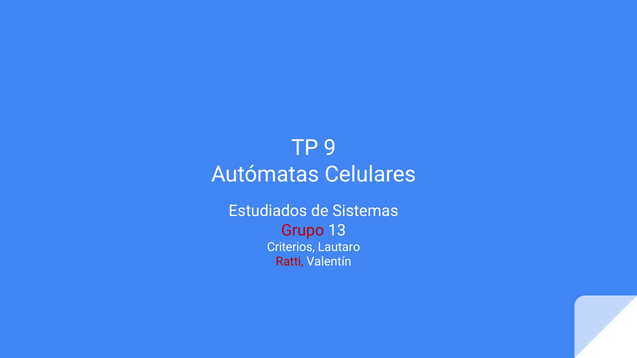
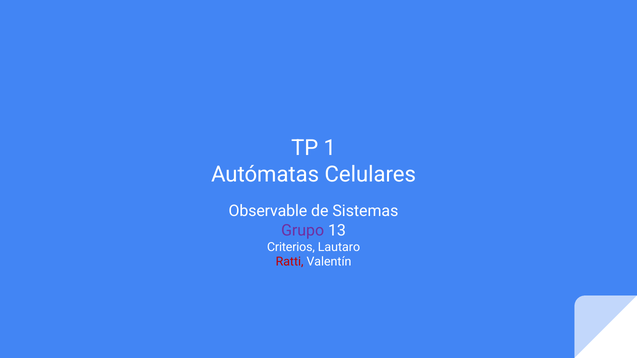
9: 9 -> 1
Estudiados: Estudiados -> Observable
Grupo colour: red -> purple
